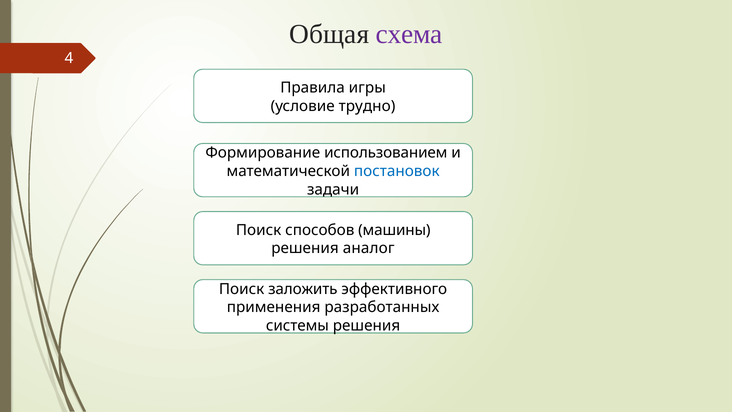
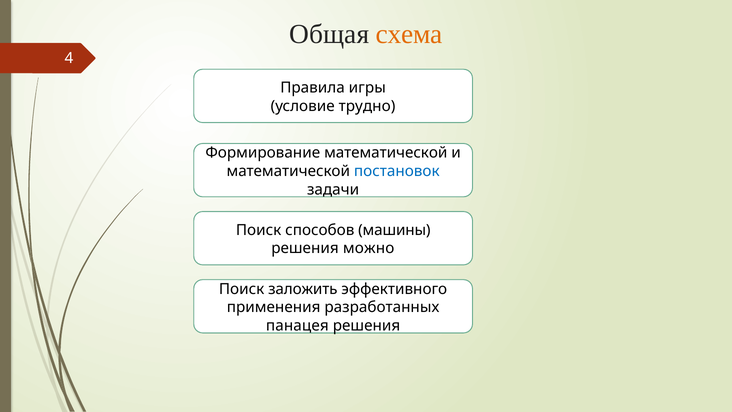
схема colour: purple -> orange
Формирование использованием: использованием -> математической
аналог: аналог -> можно
системы: системы -> панацея
